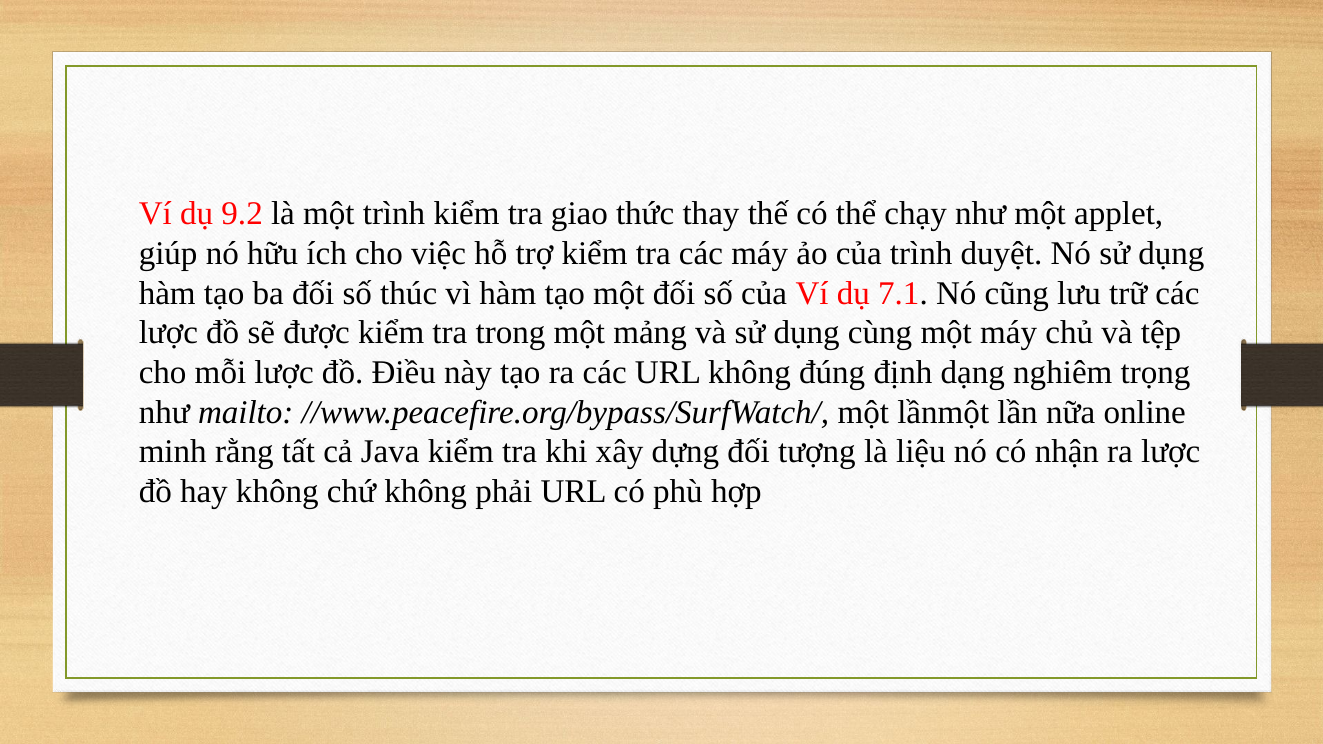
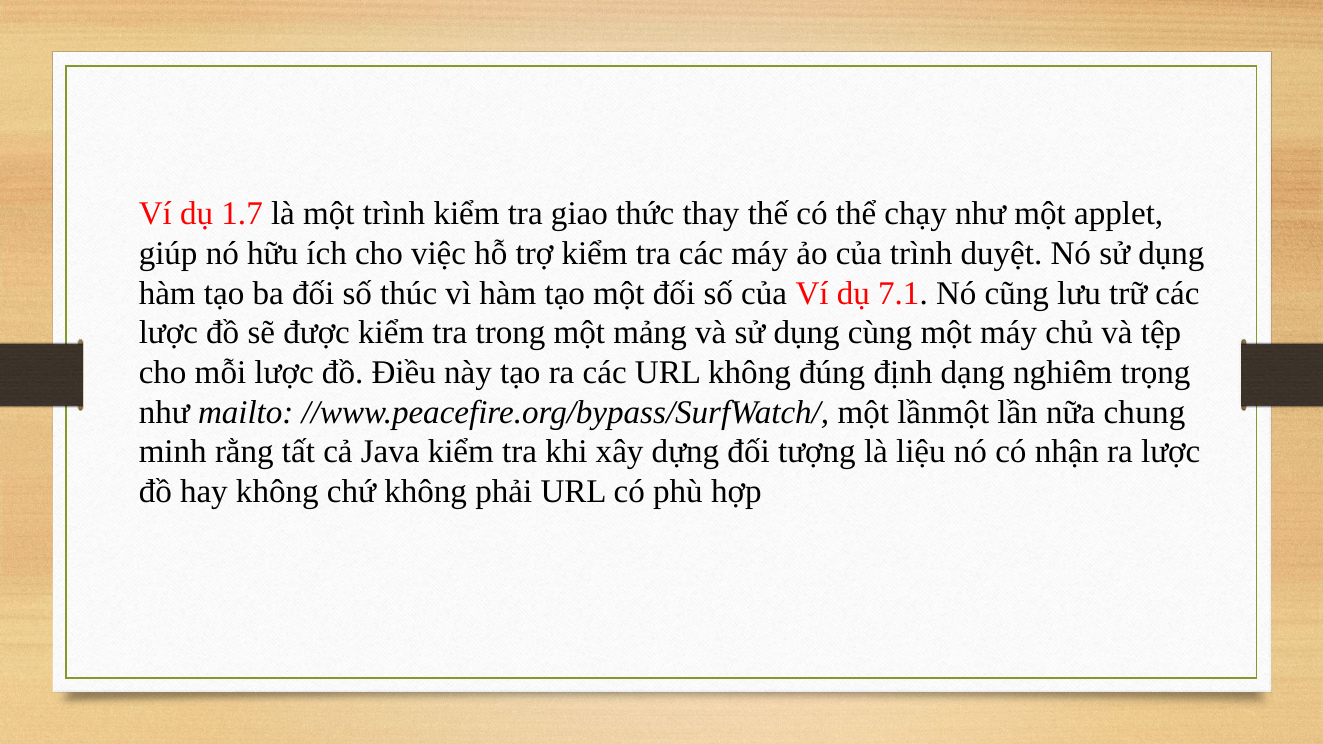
9.2: 9.2 -> 1.7
online: online -> chung
